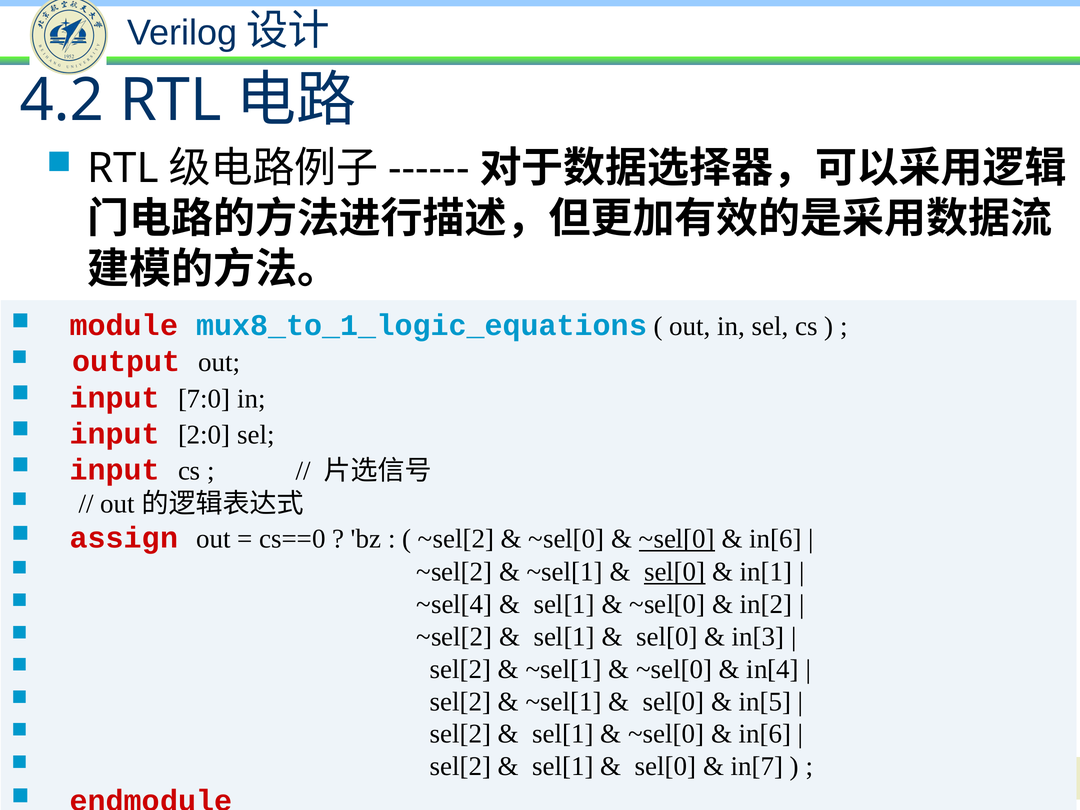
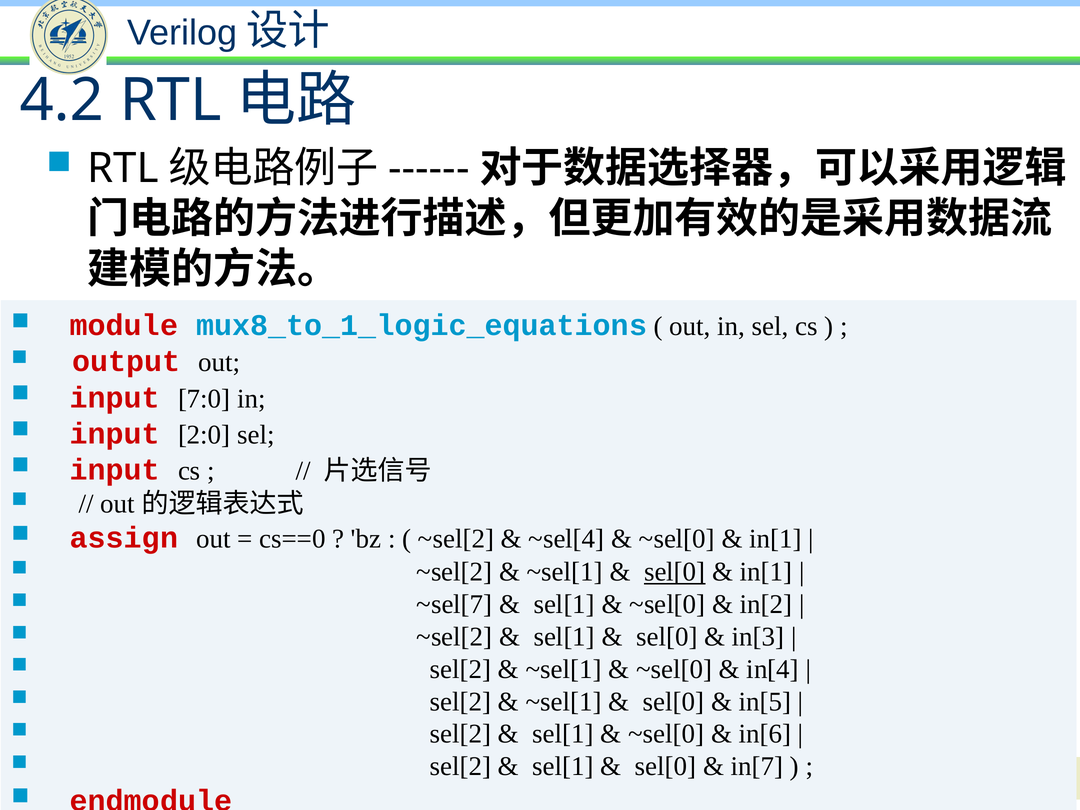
~sel[0 at (566, 539): ~sel[0 -> ~sel[4
~sel[0 at (677, 539) underline: present -> none
in[6 at (776, 539): in[6 -> in[1
~sel[4: ~sel[4 -> ~sel[7
